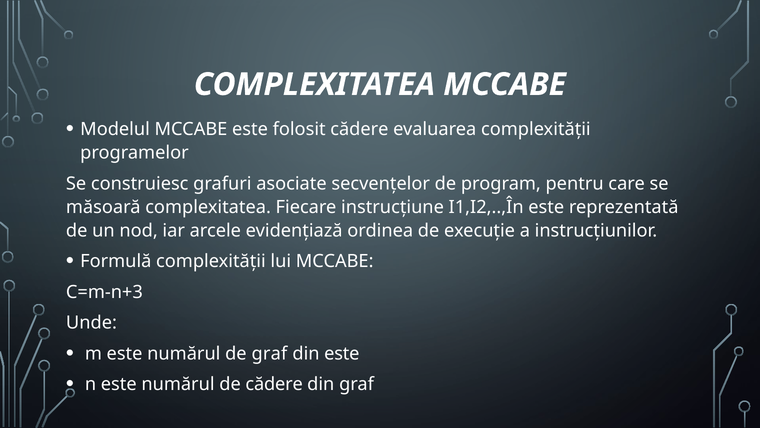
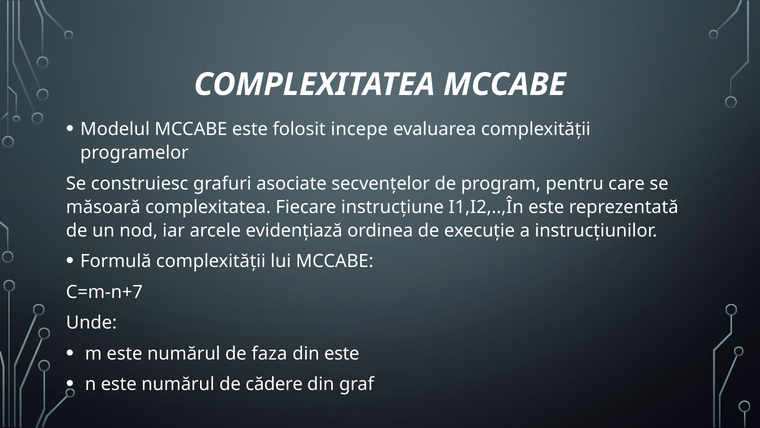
folosit cădere: cădere -> incepe
C=m-n+3: C=m-n+3 -> C=m-n+7
de graf: graf -> faza
